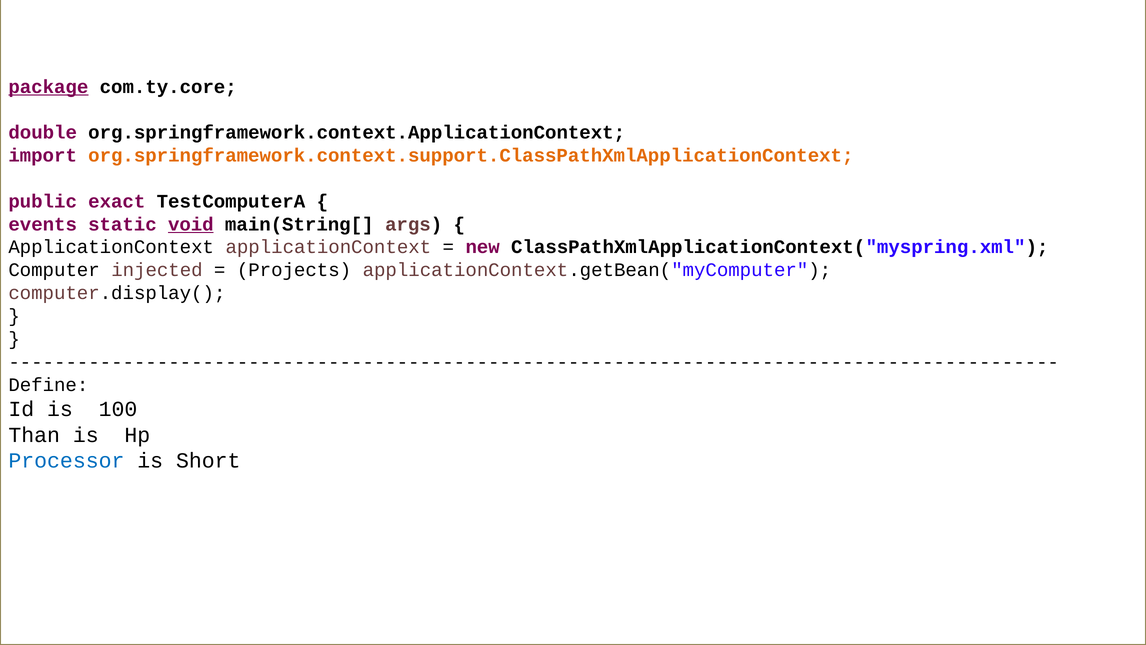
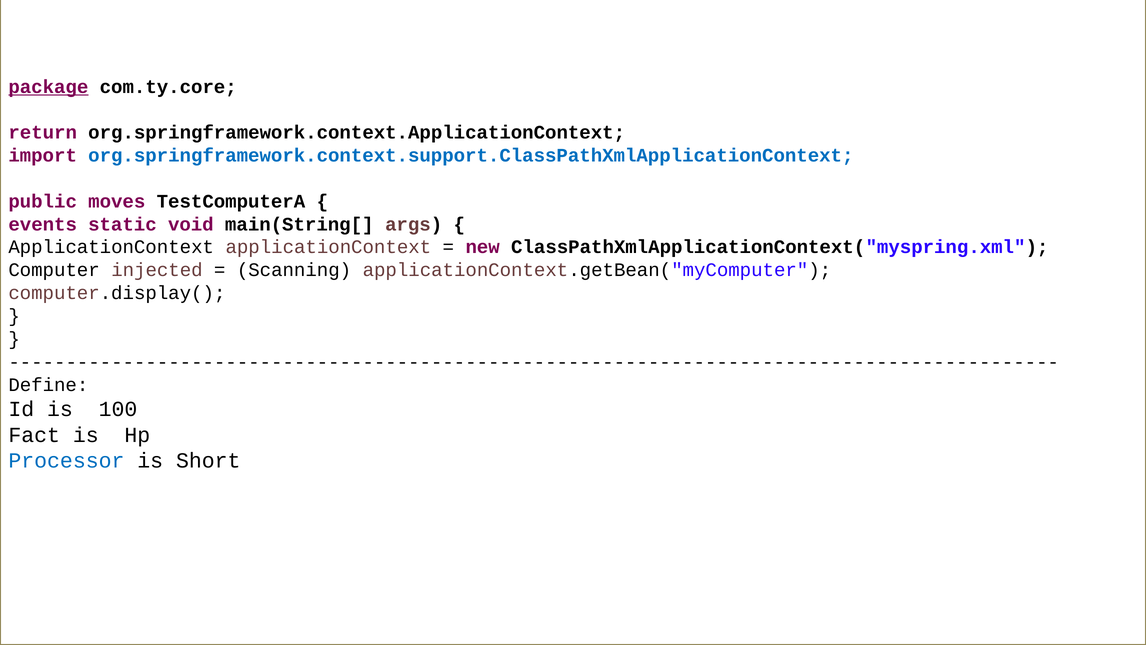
double: double -> return
org.springframework.context.support.ClassPathXmlApplicationContext colour: orange -> blue
exact: exact -> moves
void underline: present -> none
Projects: Projects -> Scanning
Than: Than -> Fact
